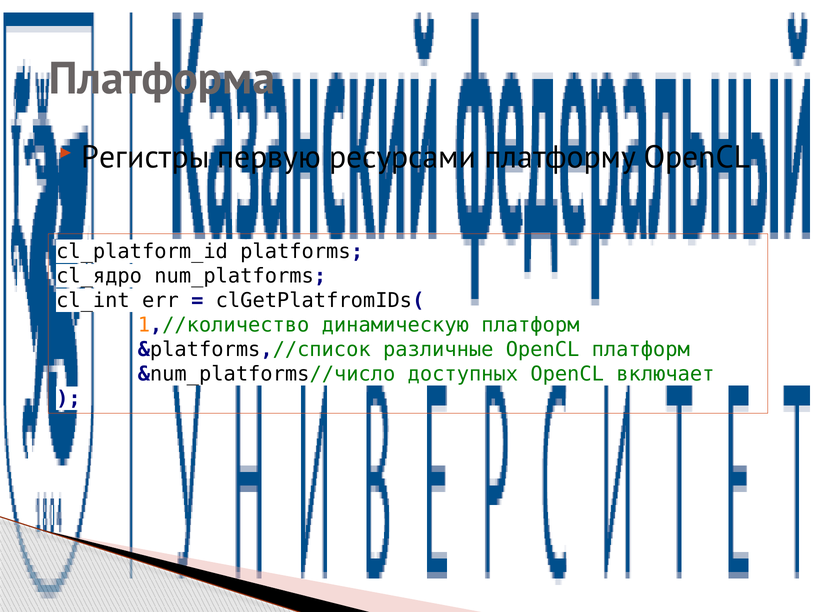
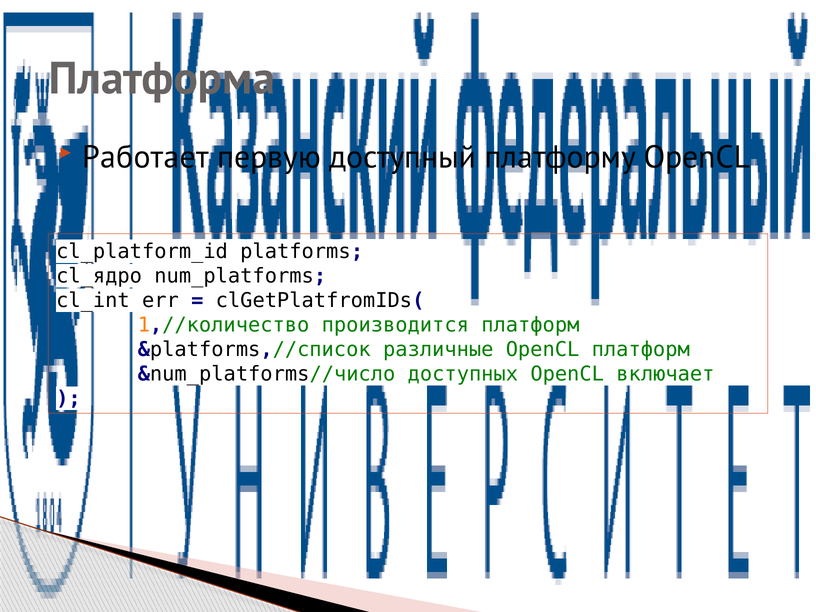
Регистры: Регистры -> Работает
ресурсами: ресурсами -> доступный
динамическую: динамическую -> производится
